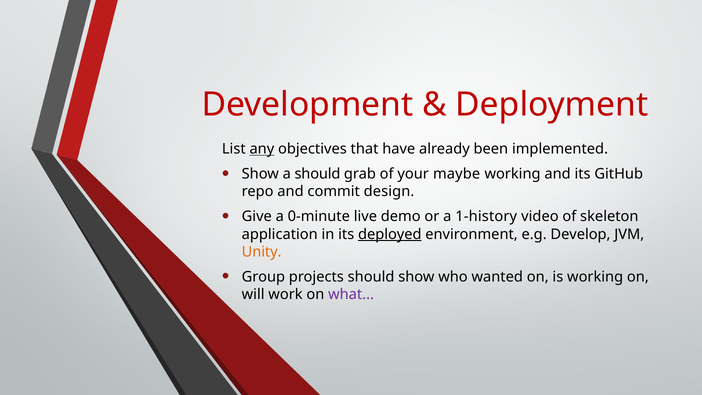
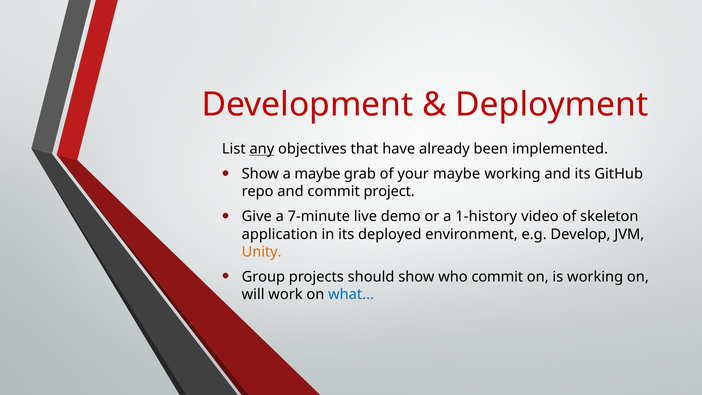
a should: should -> maybe
design: design -> project
0-minute: 0-minute -> 7-minute
deployed underline: present -> none
who wanted: wanted -> commit
what colour: purple -> blue
